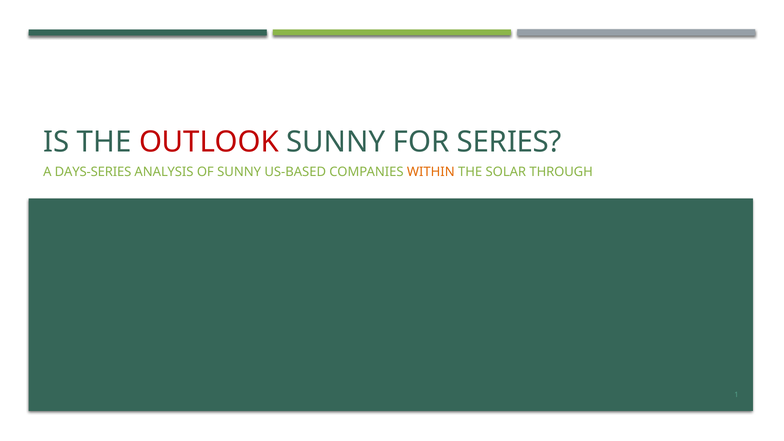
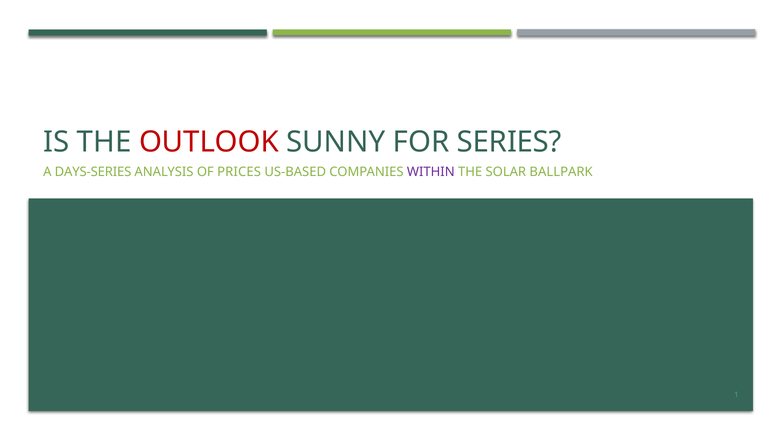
OF SUNNY: SUNNY -> PRICES
WITHIN colour: orange -> purple
THROUGH: THROUGH -> BALLPARK
